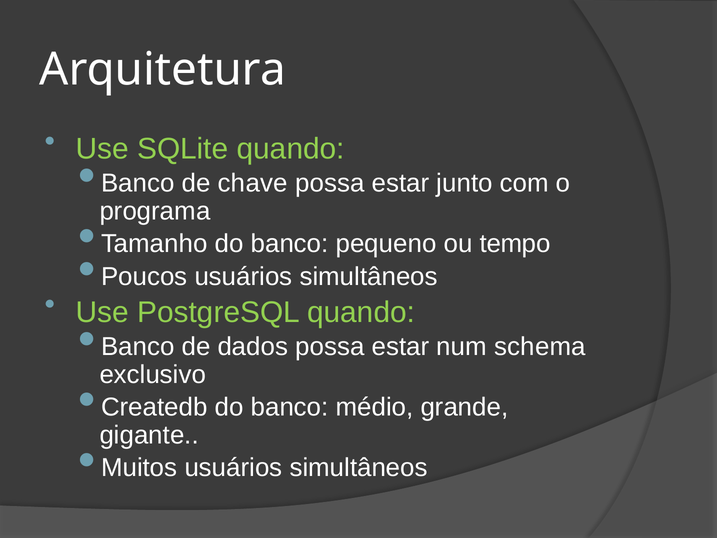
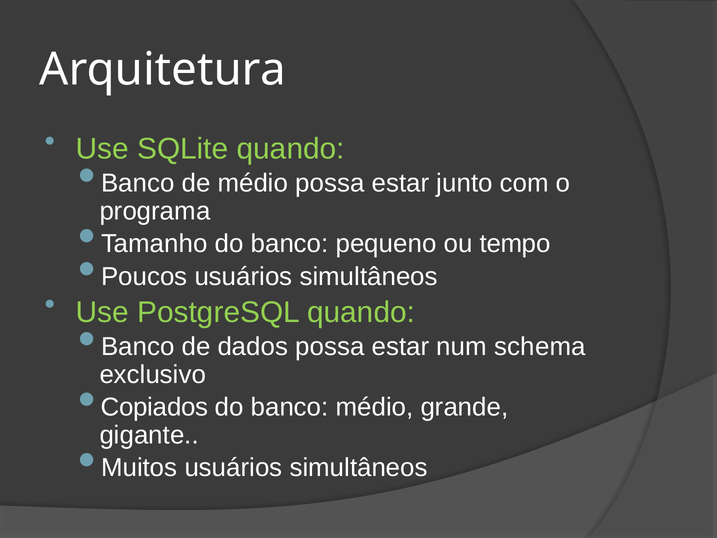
de chave: chave -> médio
Createdb: Createdb -> Copiados
